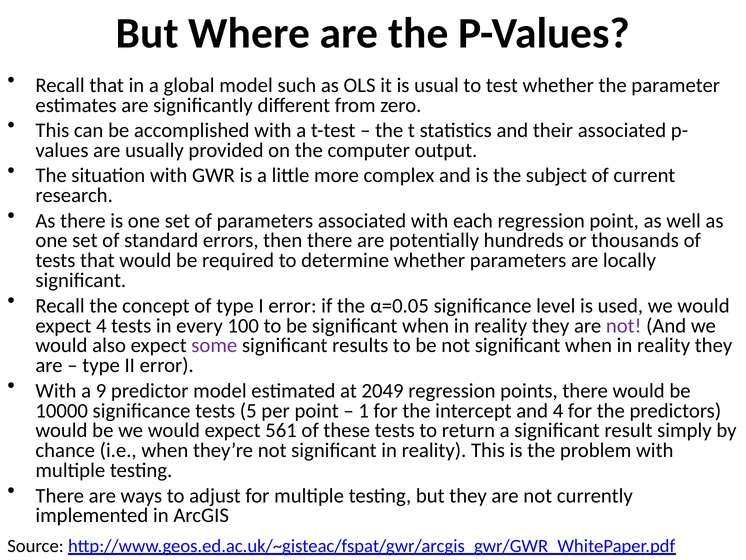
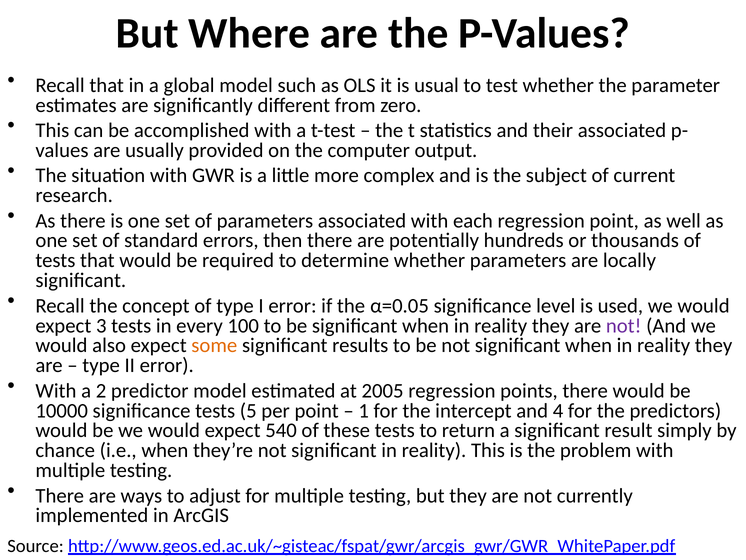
expect 4: 4 -> 3
some colour: purple -> orange
9: 9 -> 2
2049: 2049 -> 2005
561: 561 -> 540
